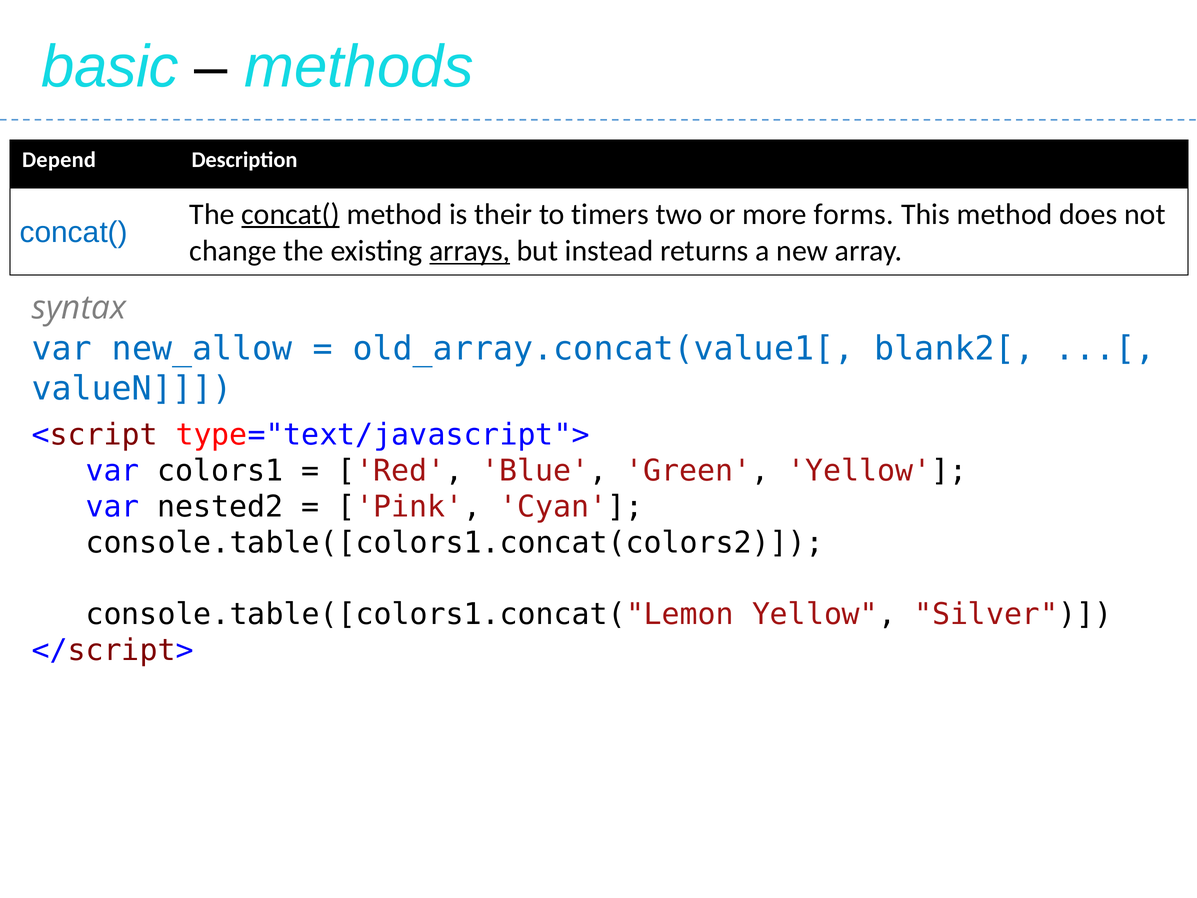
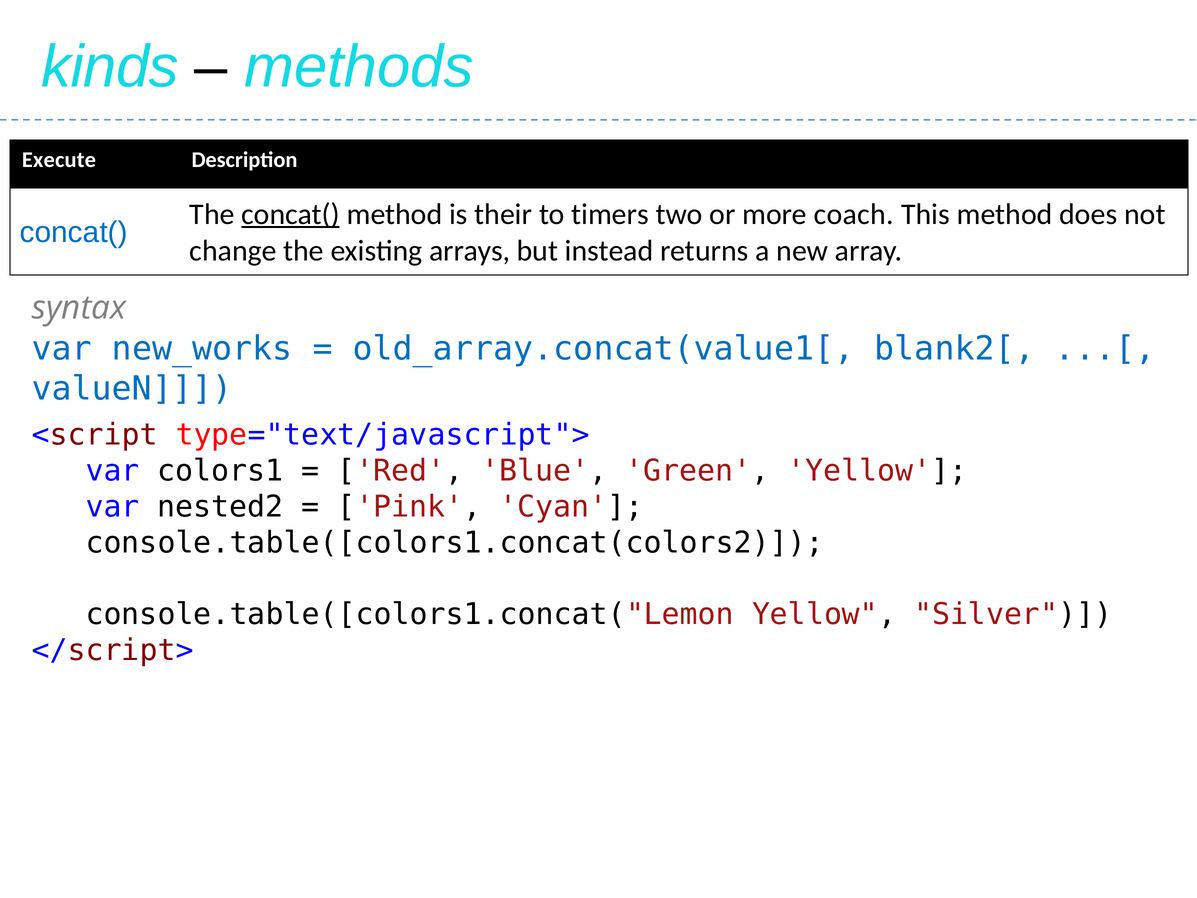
basic: basic -> kinds
Depend: Depend -> Execute
forms: forms -> coach
arrays underline: present -> none
new_allow: new_allow -> new_works
